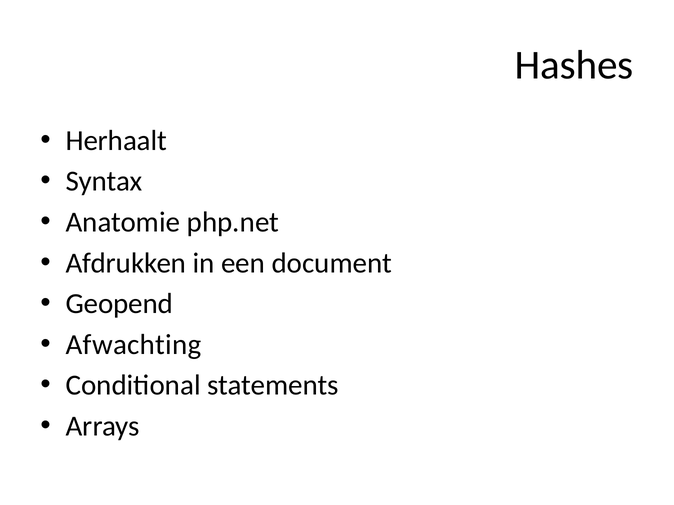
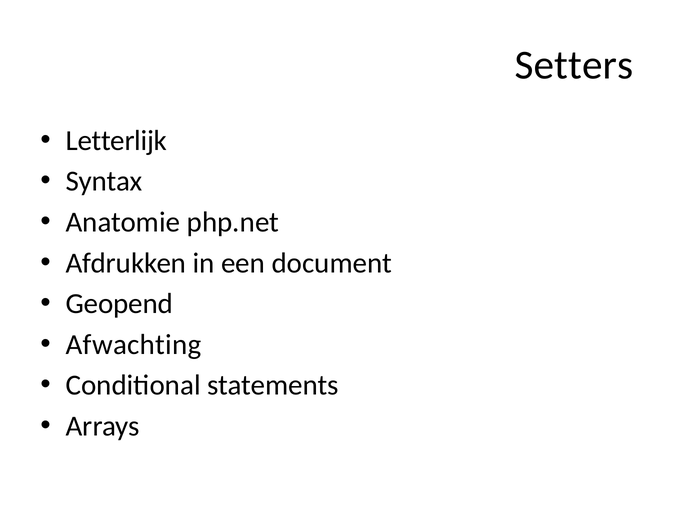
Hashes: Hashes -> Setters
Herhaalt: Herhaalt -> Letterlijk
